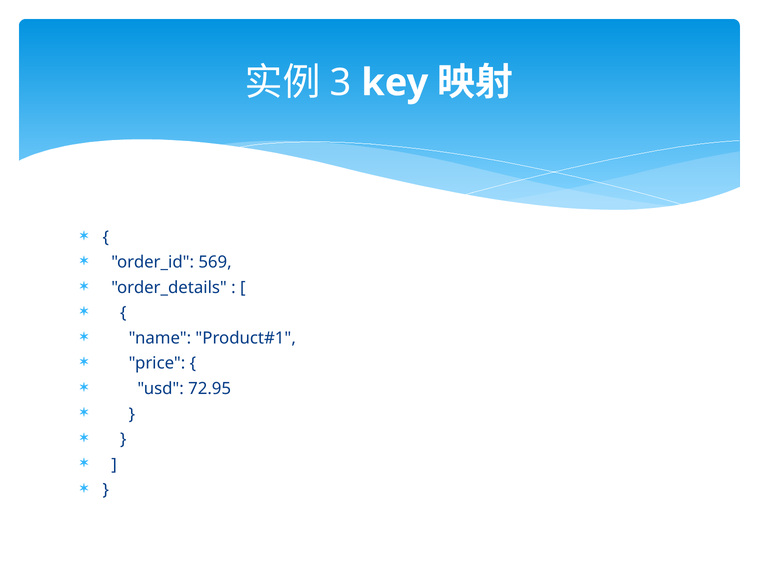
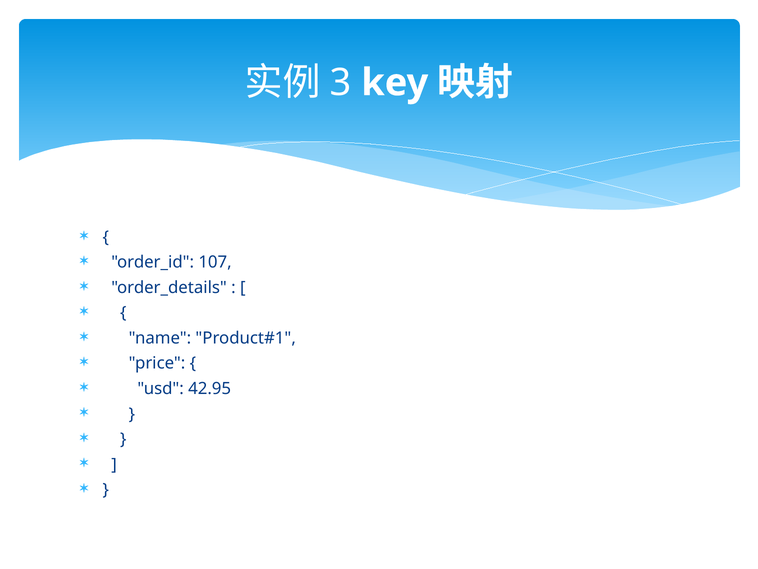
569: 569 -> 107
72.95: 72.95 -> 42.95
